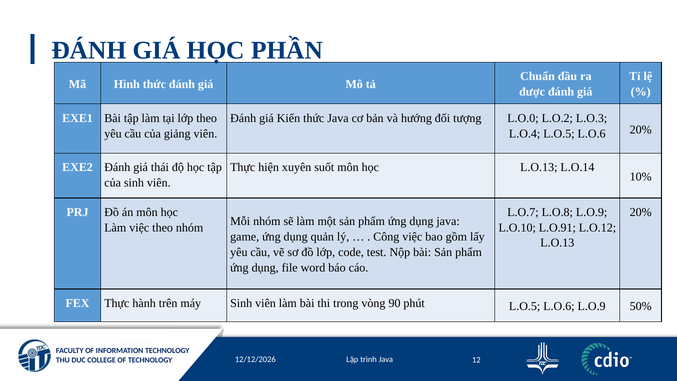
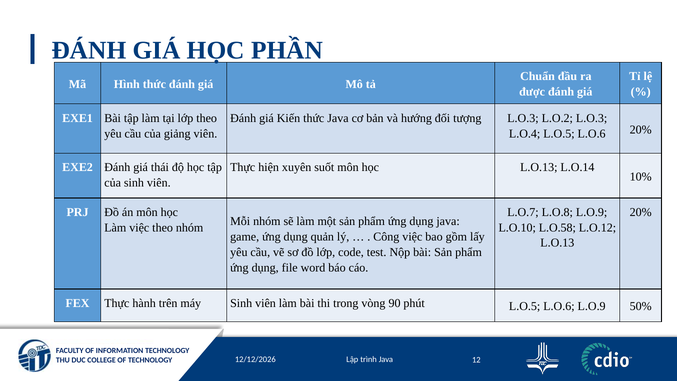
tượng L.O.0: L.O.0 -> L.O.3
L.O.91: L.O.91 -> L.O.58
